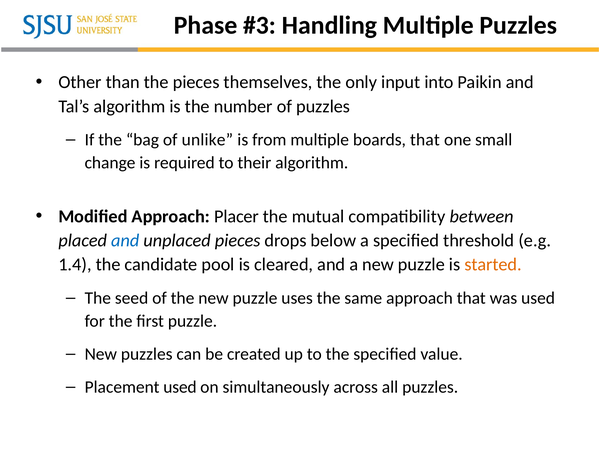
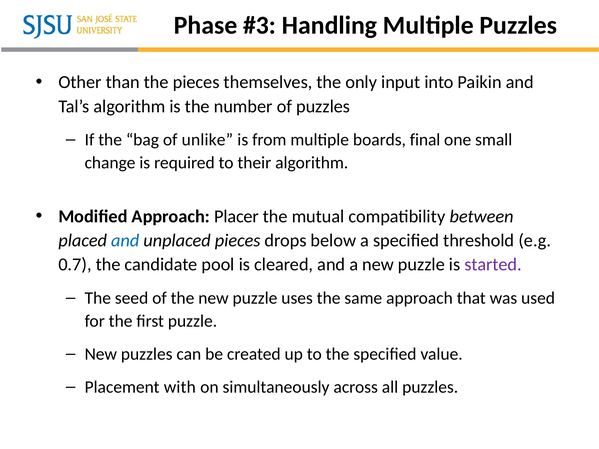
boards that: that -> final
1.4: 1.4 -> 0.7
started colour: orange -> purple
Placement used: used -> with
